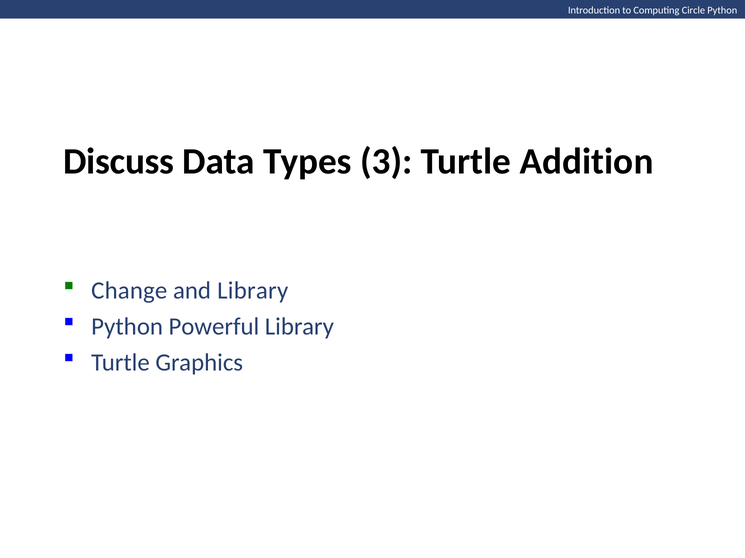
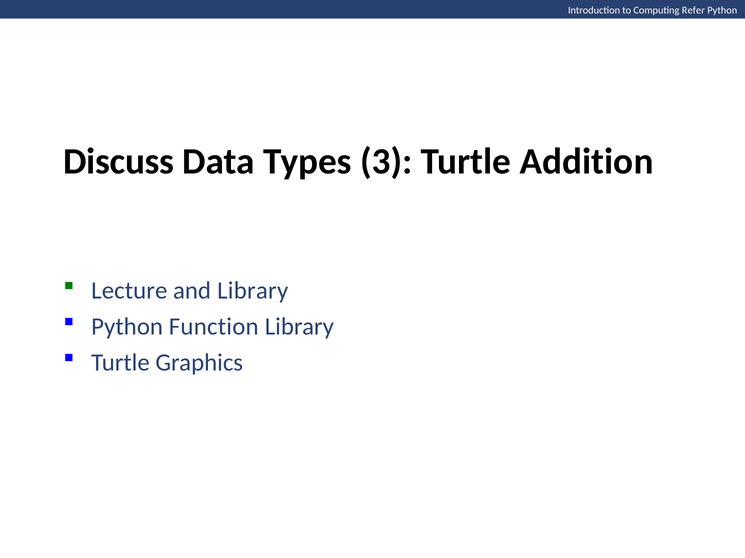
Circle: Circle -> Refer
Change: Change -> Lecture
Powerful: Powerful -> Function
